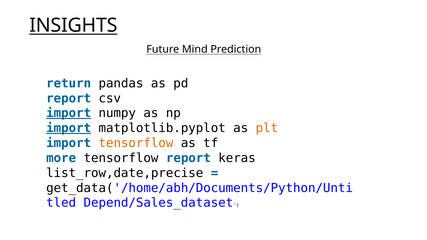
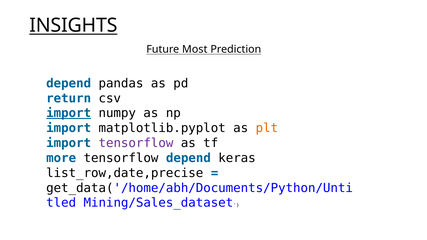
Mind: Mind -> Most
return at (69, 83): return -> depend
report at (69, 98): report -> return
import at (69, 128) underline: present -> none
tensorflow at (136, 143) colour: orange -> purple
tensorflow report: report -> depend
Depend/Sales_dataset: Depend/Sales_dataset -> Mining/Sales_dataset
